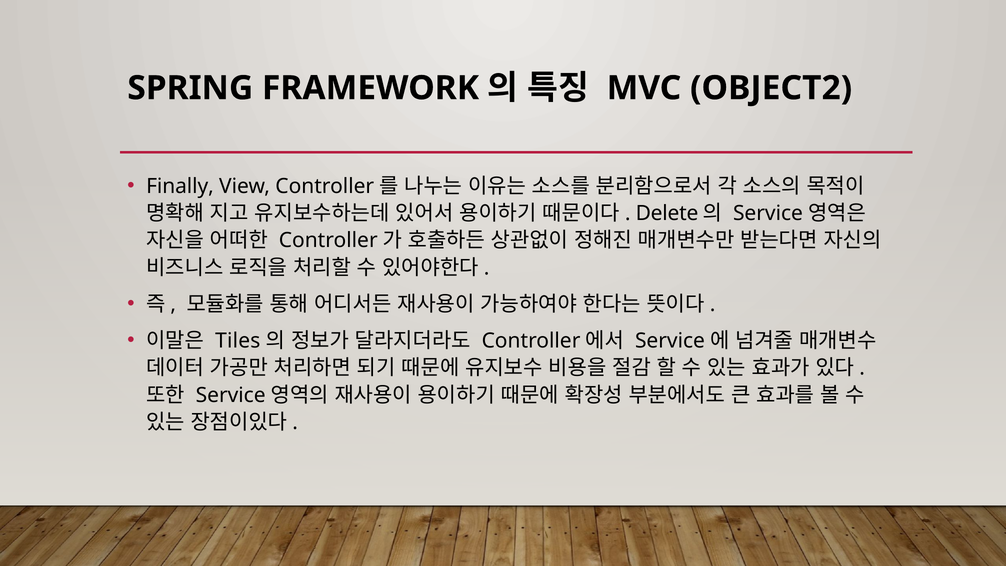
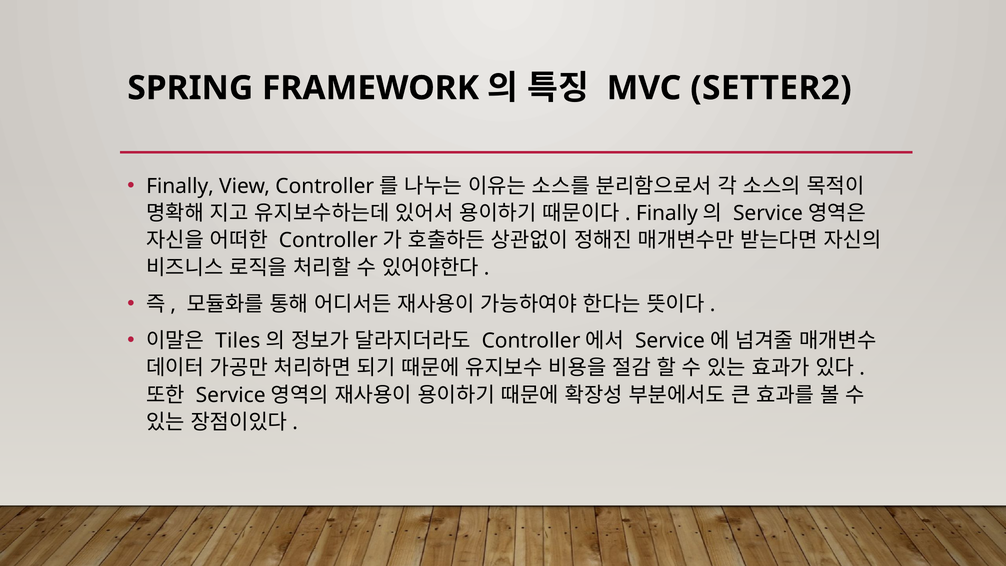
OBJECT2: OBJECT2 -> SETTER2
Delete at (667, 213): Delete -> Finally
